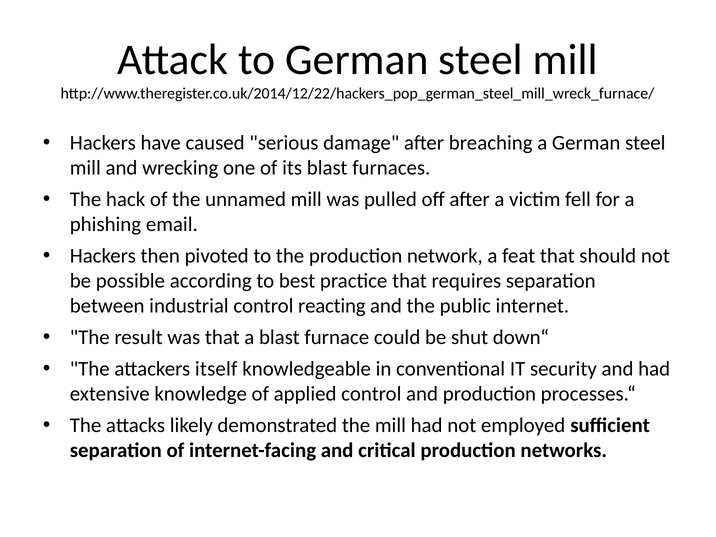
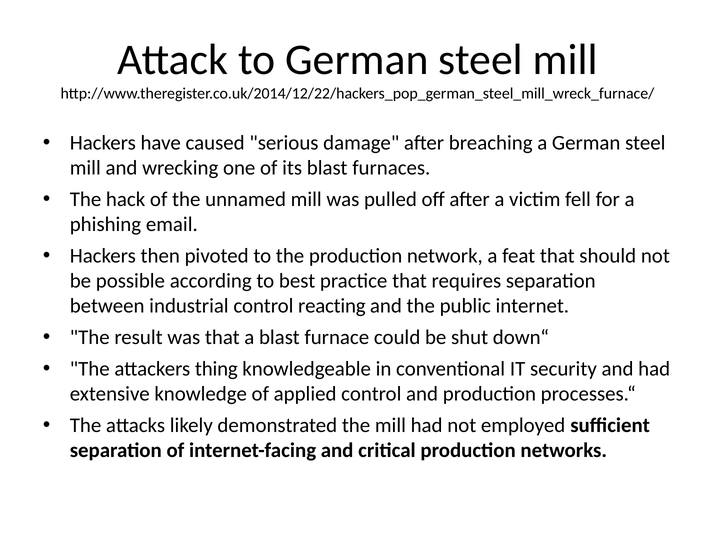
itself: itself -> thing
